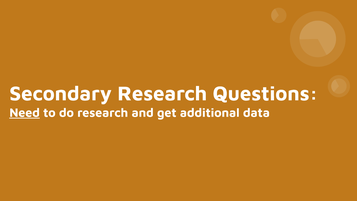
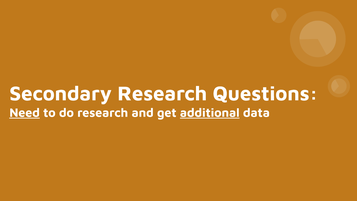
additional underline: none -> present
